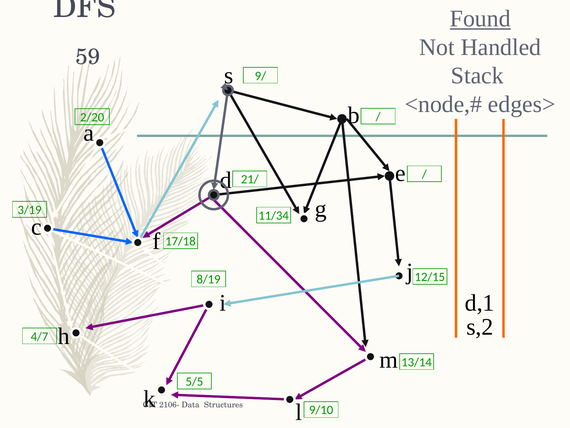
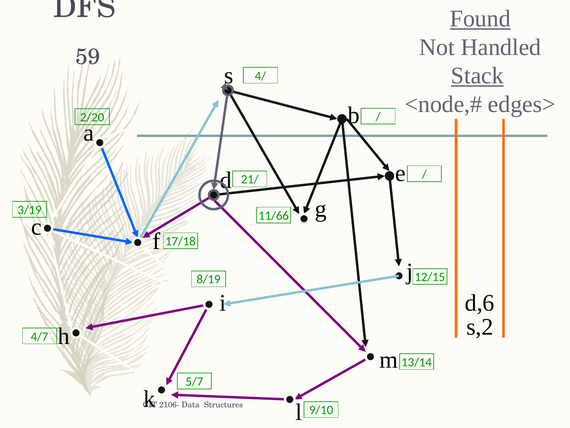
Stack underline: none -> present
9/: 9/ -> 4/
11/34: 11/34 -> 11/66
d,1: d,1 -> d,6
5/5: 5/5 -> 5/7
